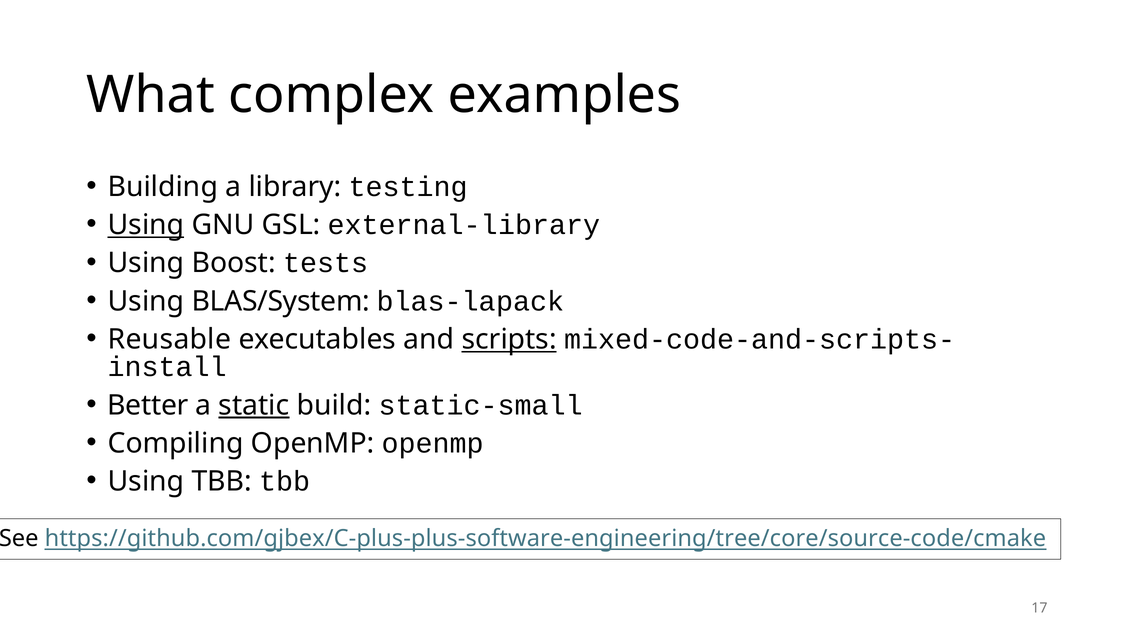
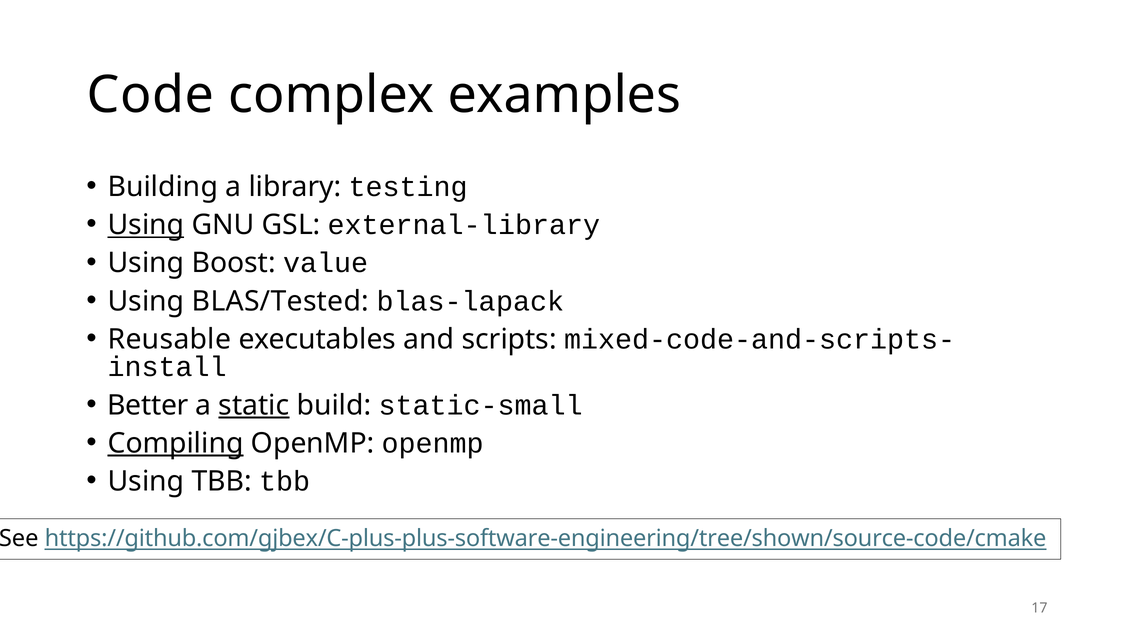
What: What -> Code
tests: tests -> value
BLAS/System: BLAS/System -> BLAS/Tested
scripts underline: present -> none
Compiling underline: none -> present
https://github.com/gjbex/C-plus-plus-software-engineering/tree/core/source-code/cmake: https://github.com/gjbex/C-plus-plus-software-engineering/tree/core/source-code/cmake -> https://github.com/gjbex/C-plus-plus-software-engineering/tree/shown/source-code/cmake
